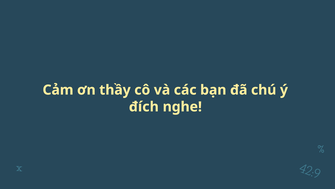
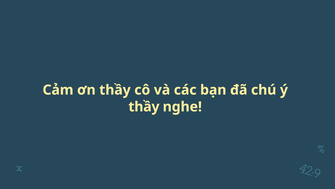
đích at (144, 106): đích -> thầy
